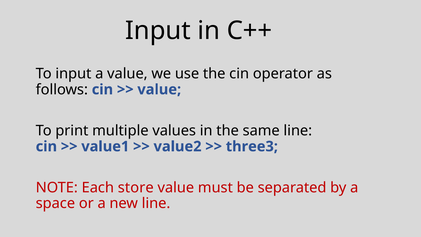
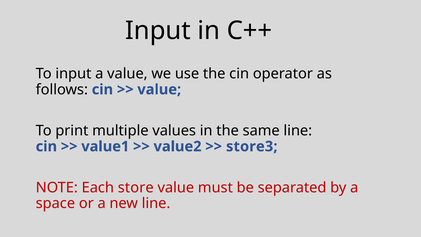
three3: three3 -> store3
